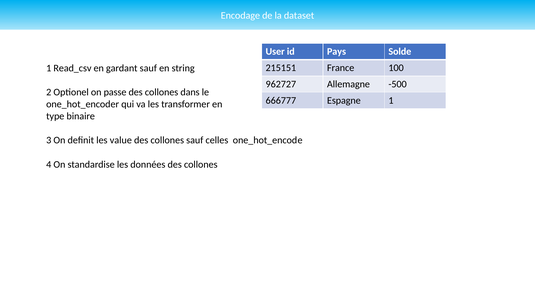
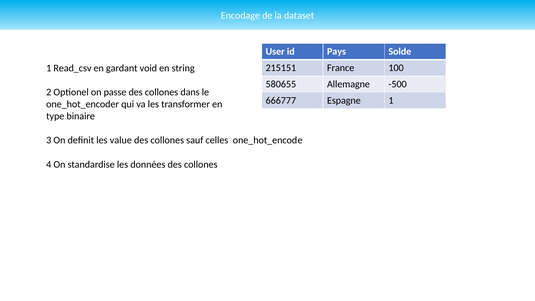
gardant sauf: sauf -> void
962727: 962727 -> 580655
